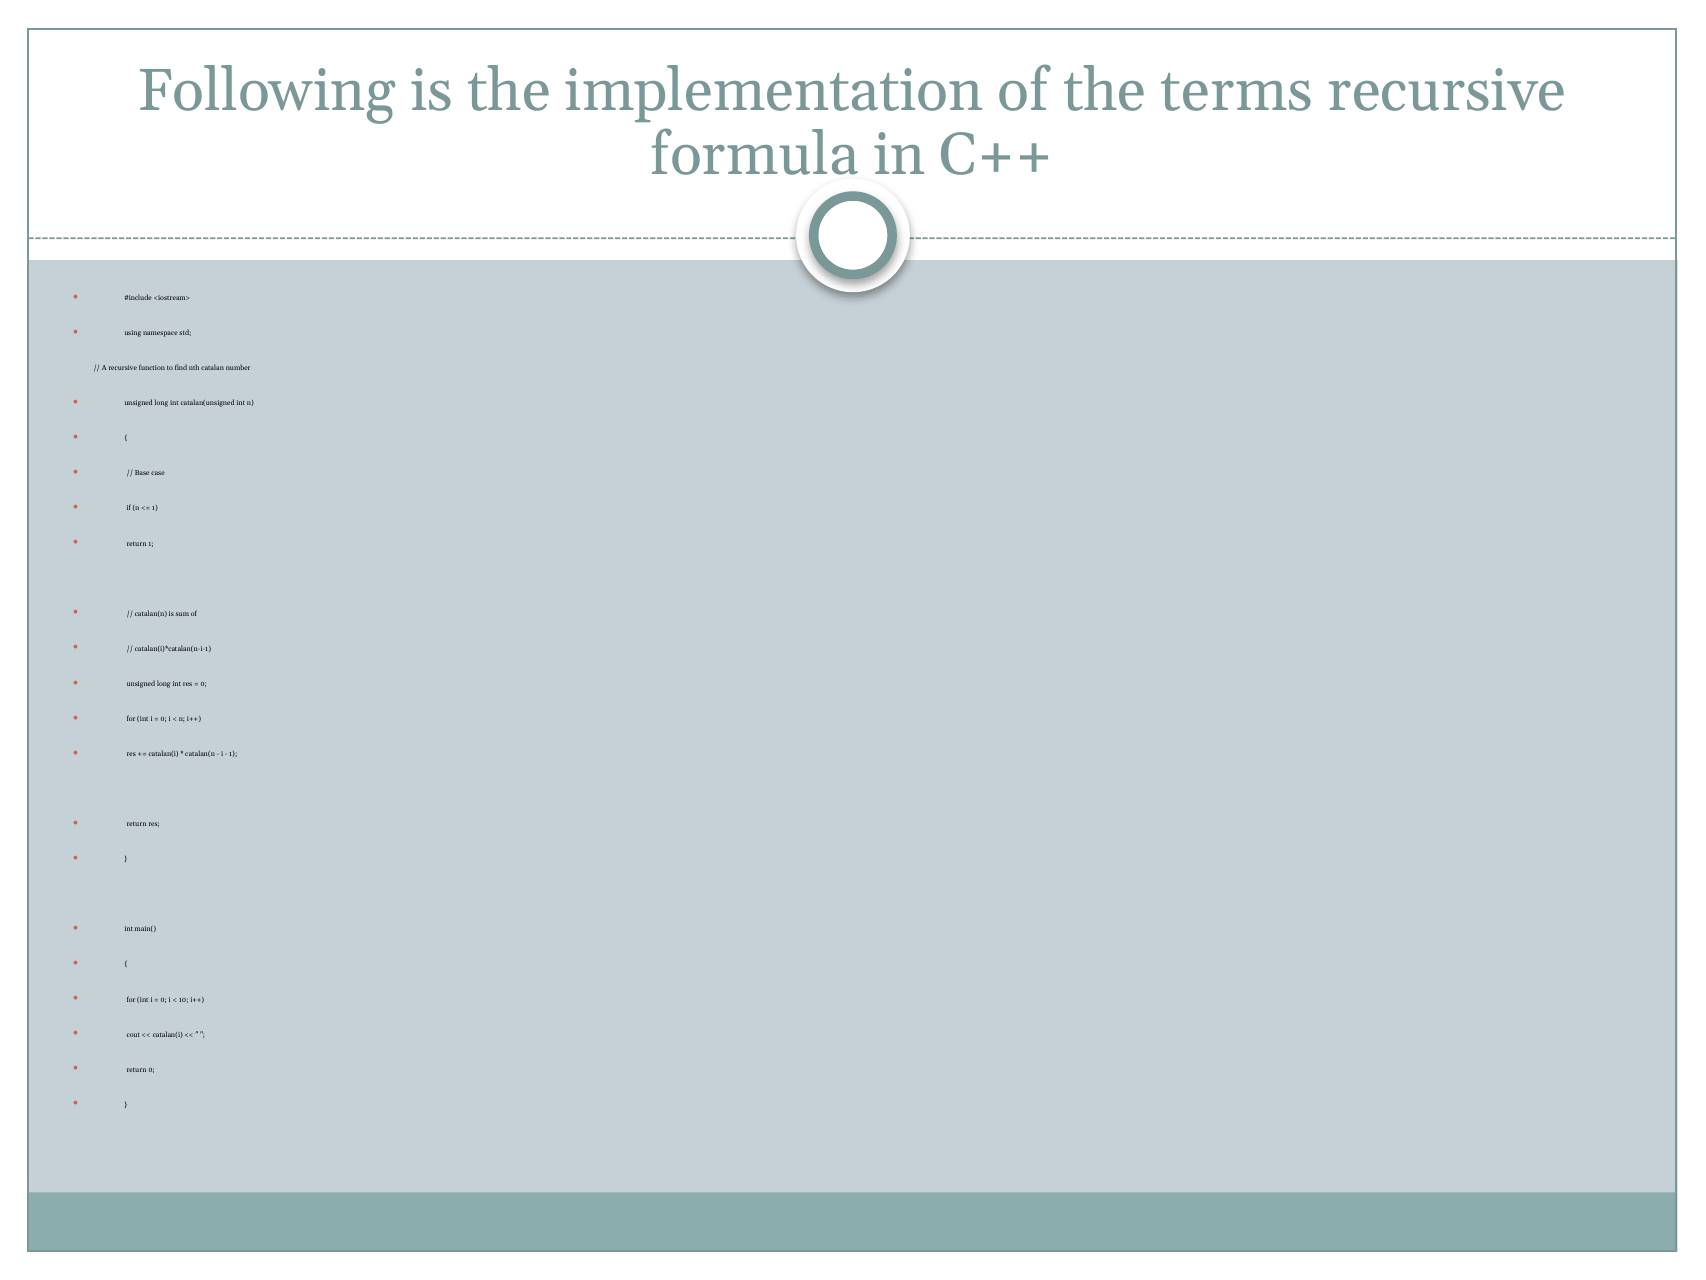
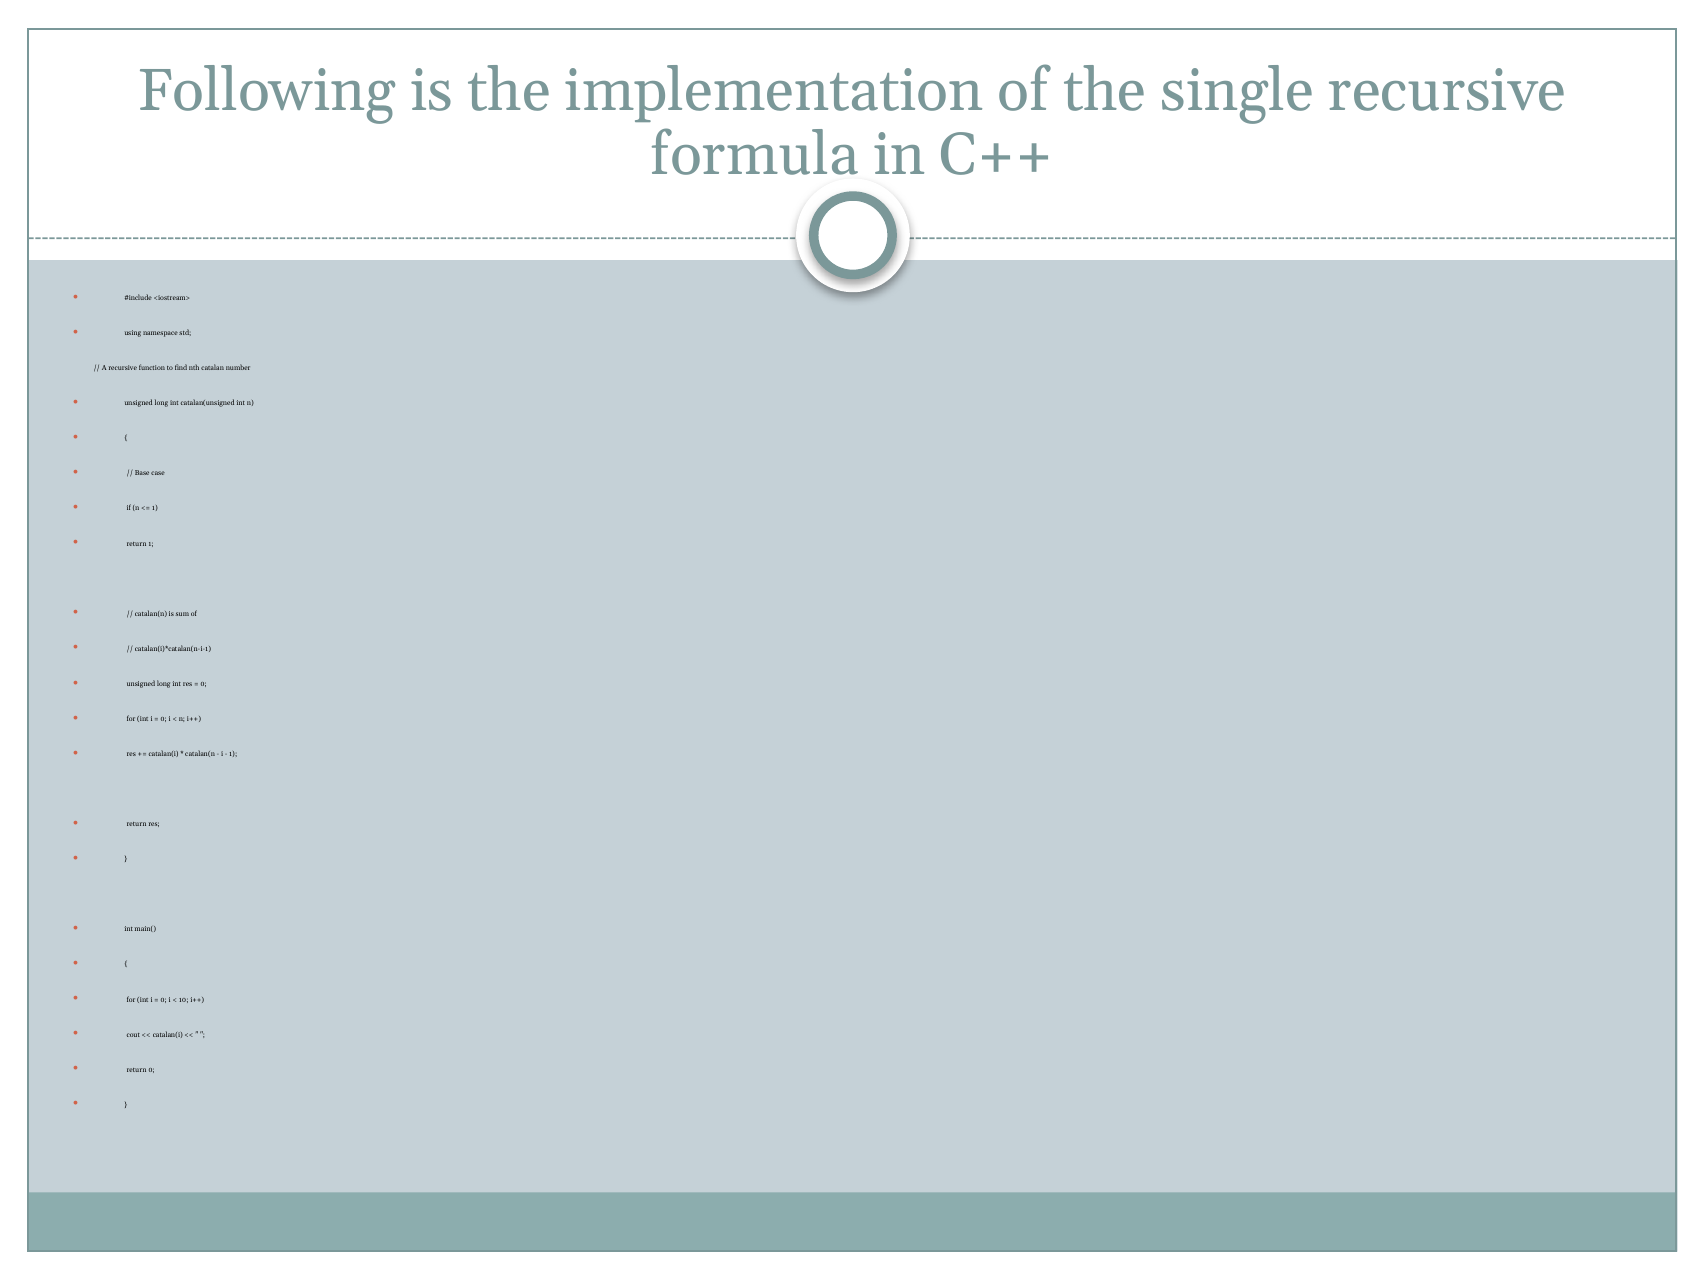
terms: terms -> single
